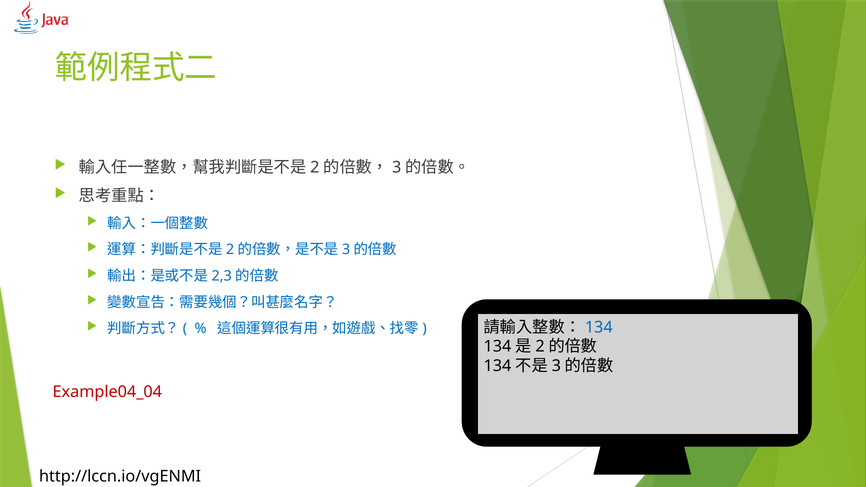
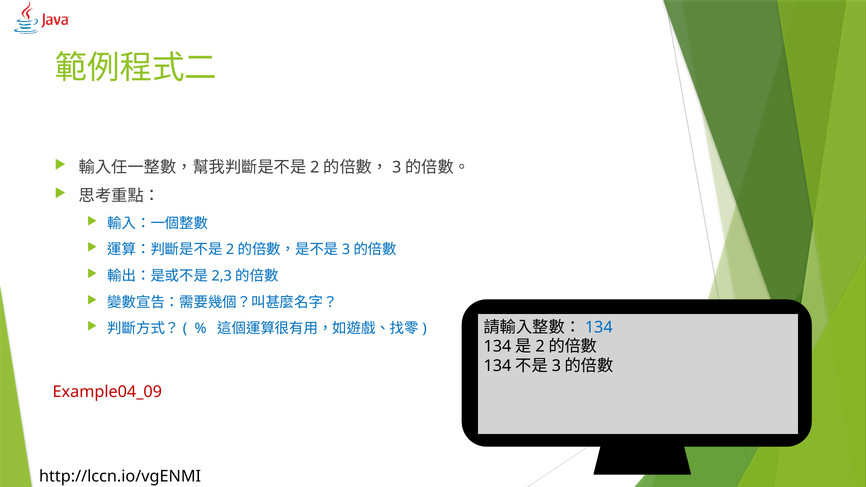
Example04_04: Example04_04 -> Example04_09
